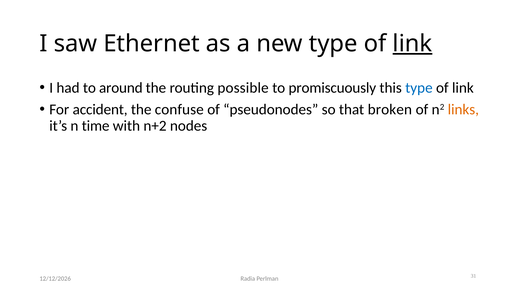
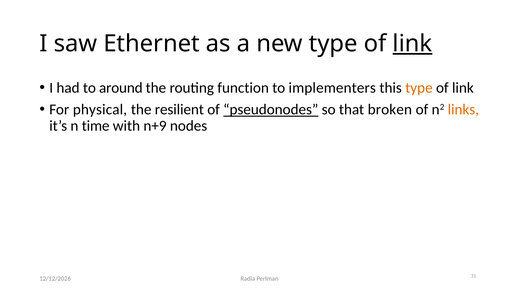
possible: possible -> function
promiscuously: promiscuously -> implementers
type at (419, 88) colour: blue -> orange
accident: accident -> physical
confuse: confuse -> resilient
pseudonodes underline: none -> present
n+2: n+2 -> n+9
